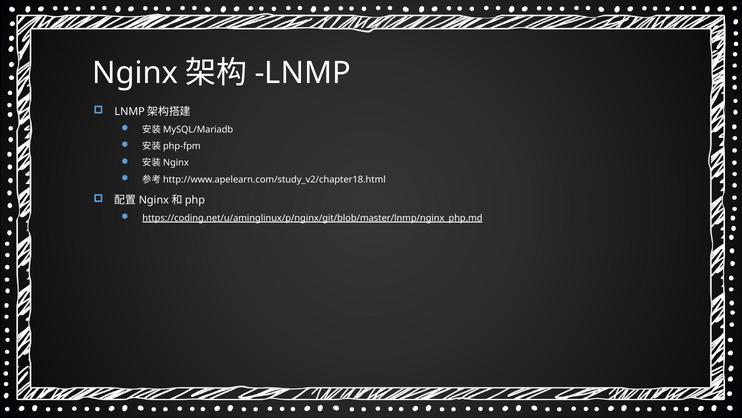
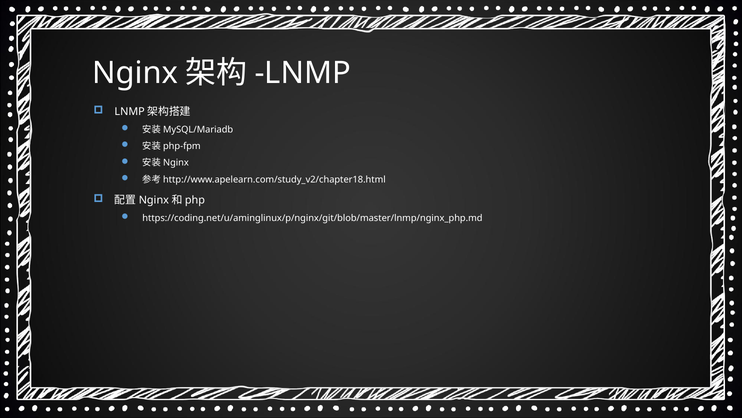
https://coding.net/u/aminglinux/p/nginx/git/blob/master/lnmp/nginx_php.md underline: present -> none
